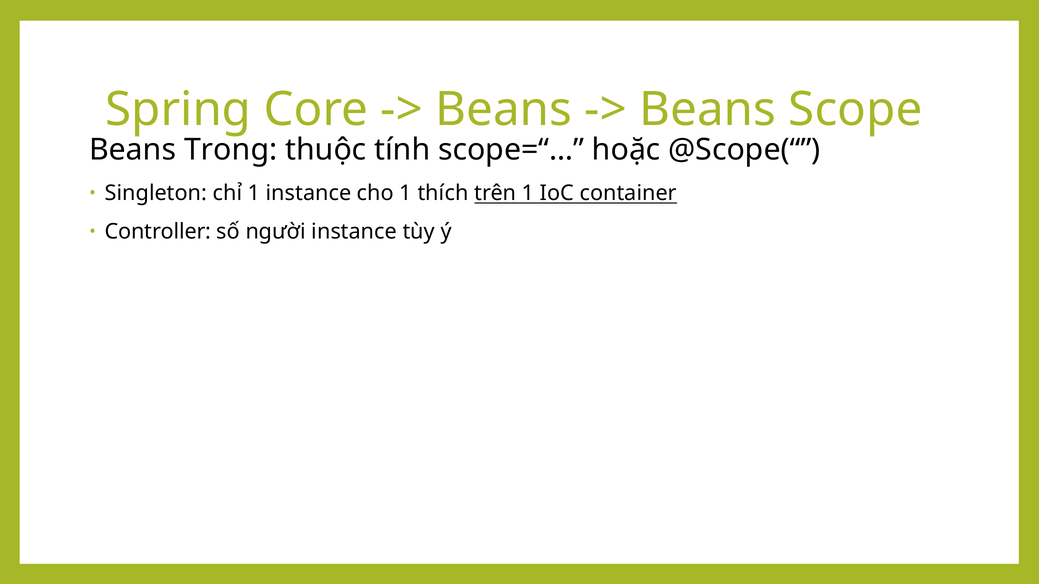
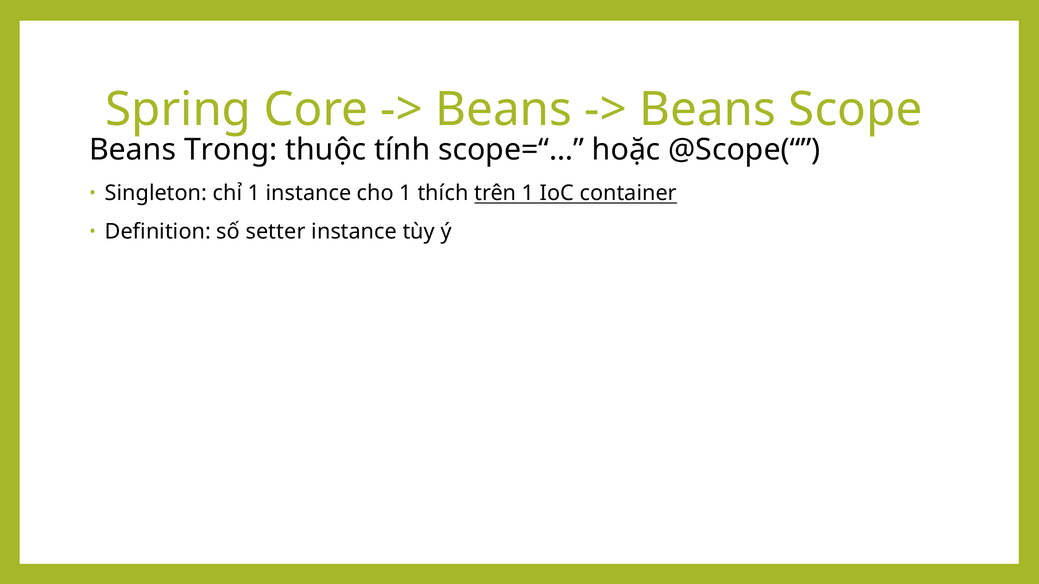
Controller: Controller -> Definition
người: người -> setter
